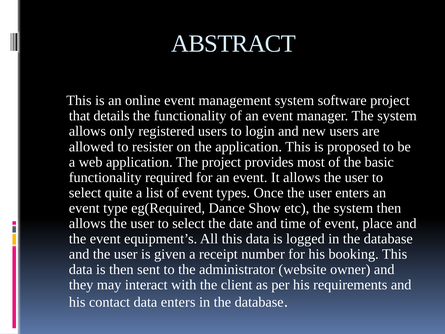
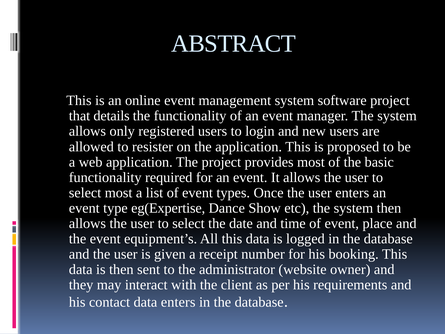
select quite: quite -> most
eg(Required: eg(Required -> eg(Expertise
